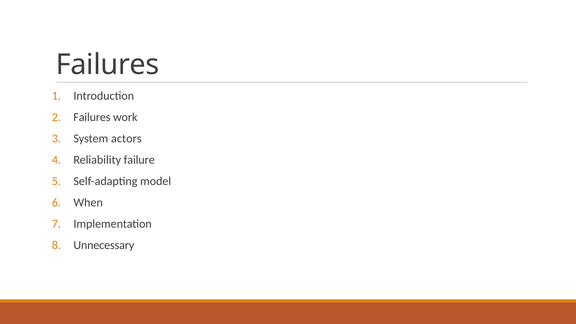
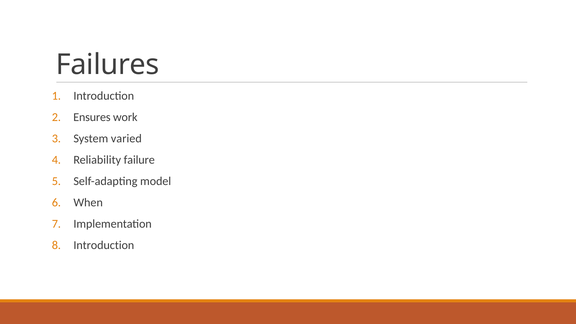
Failures at (92, 117): Failures -> Ensures
actors: actors -> varied
Unnecessary at (104, 245): Unnecessary -> Introduction
